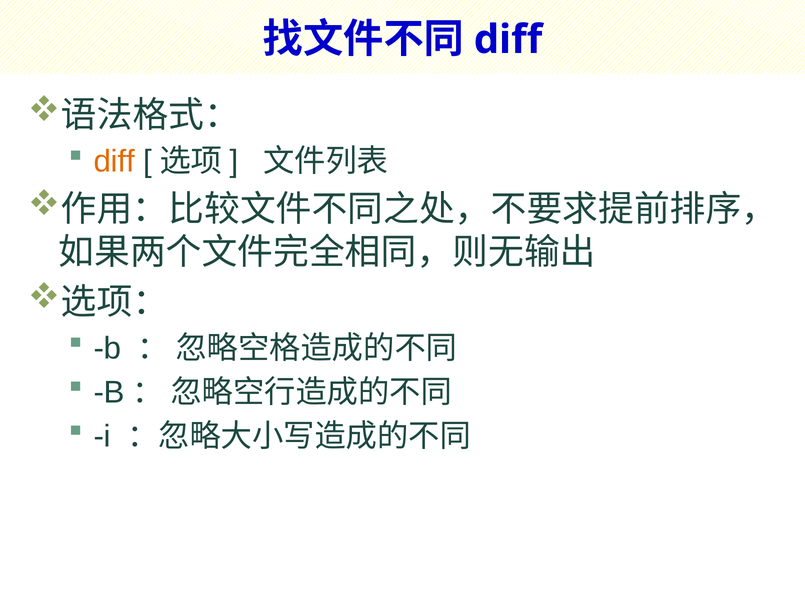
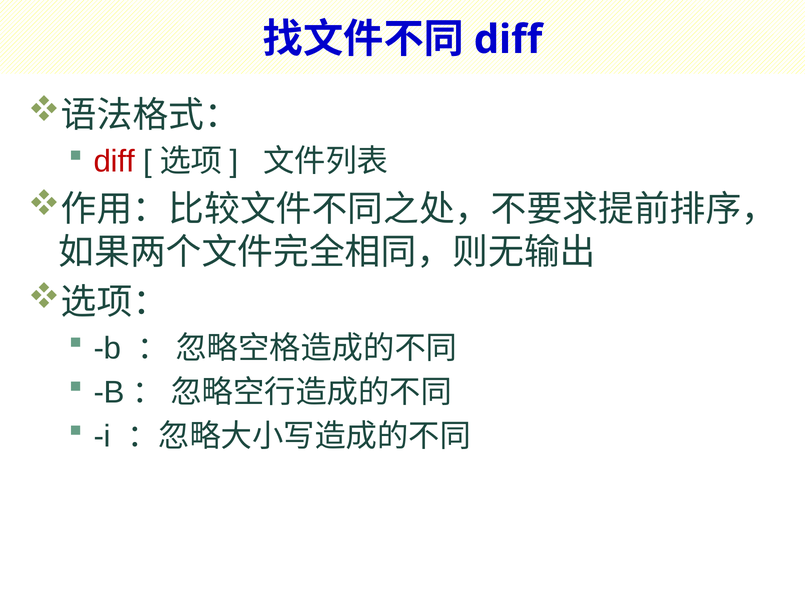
diff at (114, 161) colour: orange -> red
